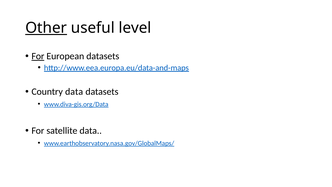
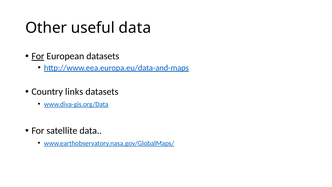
Other underline: present -> none
useful level: level -> data
Country data: data -> links
